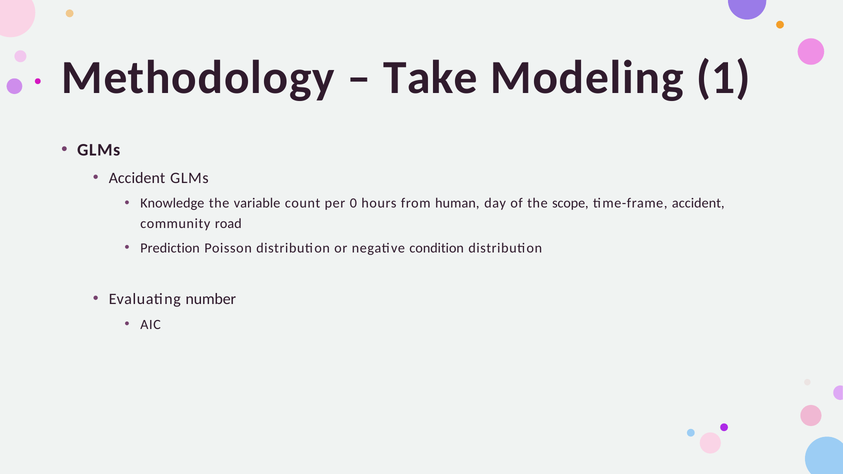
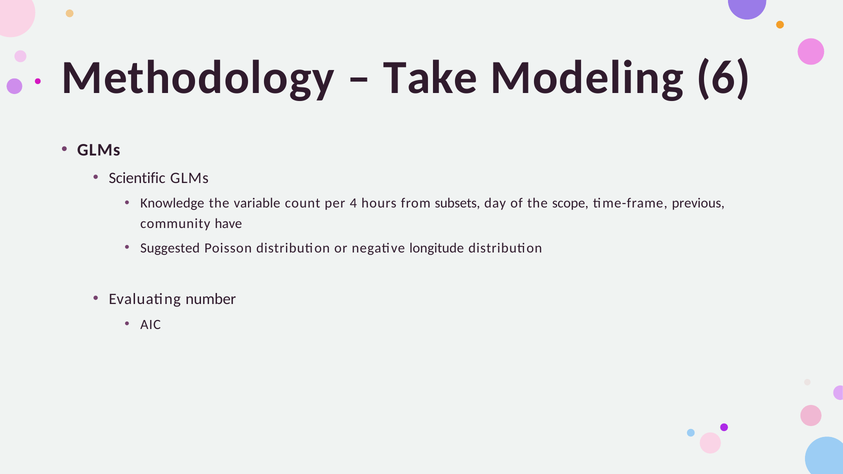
1: 1 -> 6
Accident at (137, 178): Accident -> Scientific
0: 0 -> 4
human: human -> subsets
time-frame accident: accident -> previous
road: road -> have
Prediction: Prediction -> Suggested
condition: condition -> longitude
